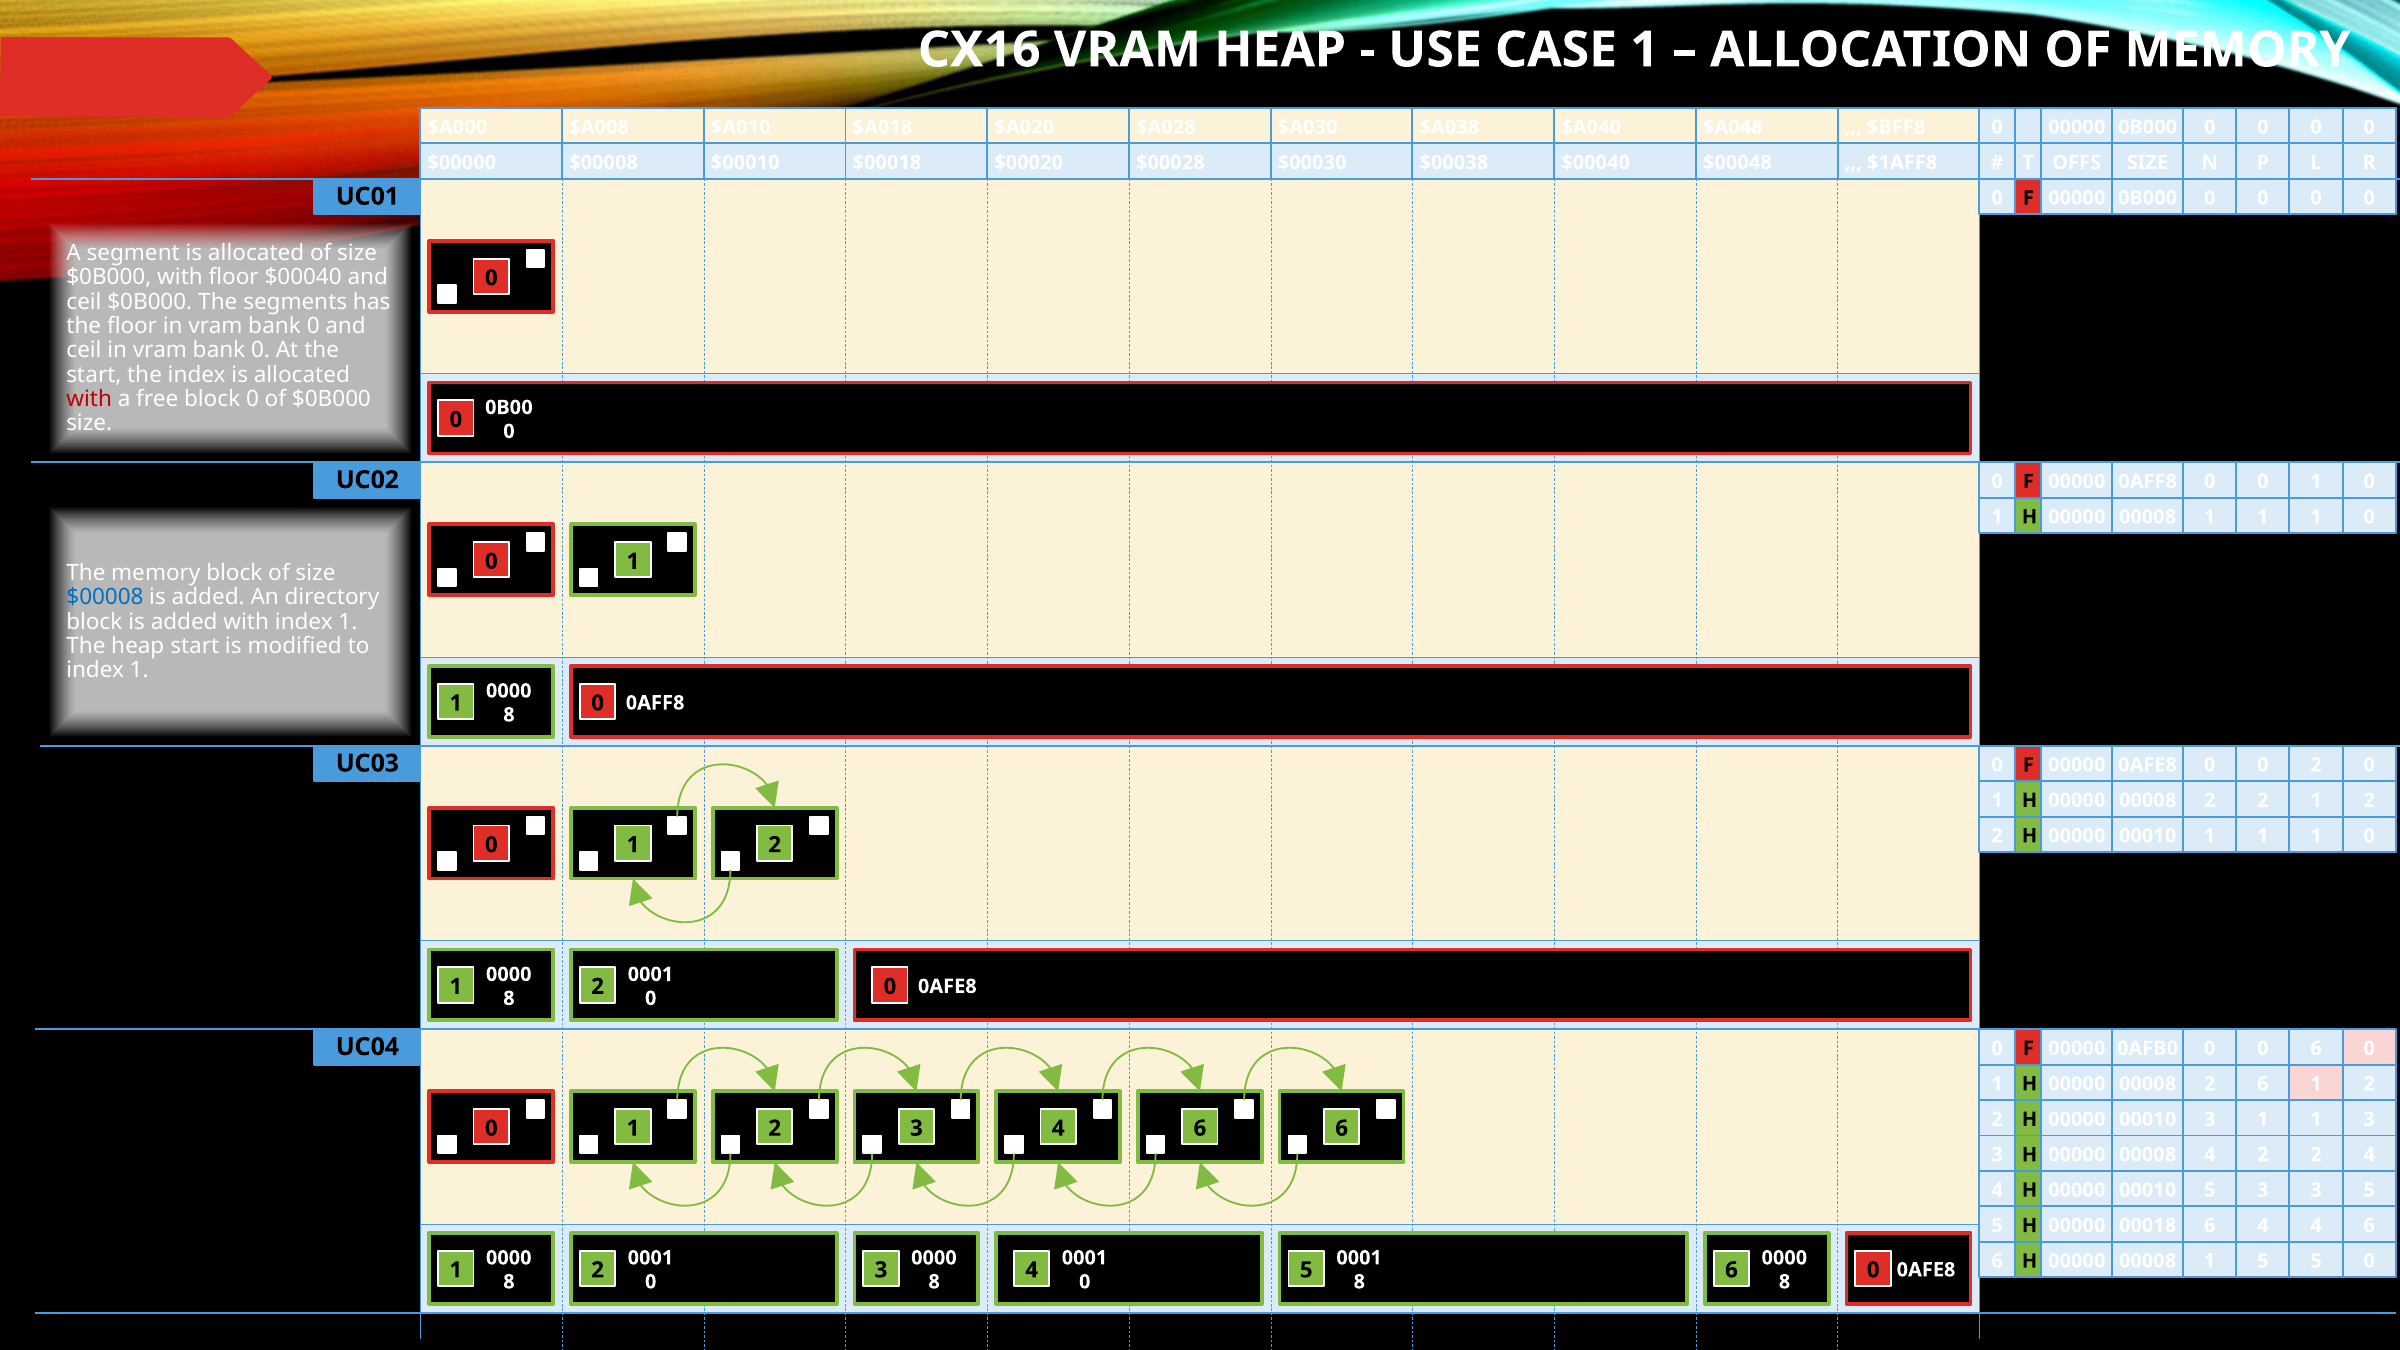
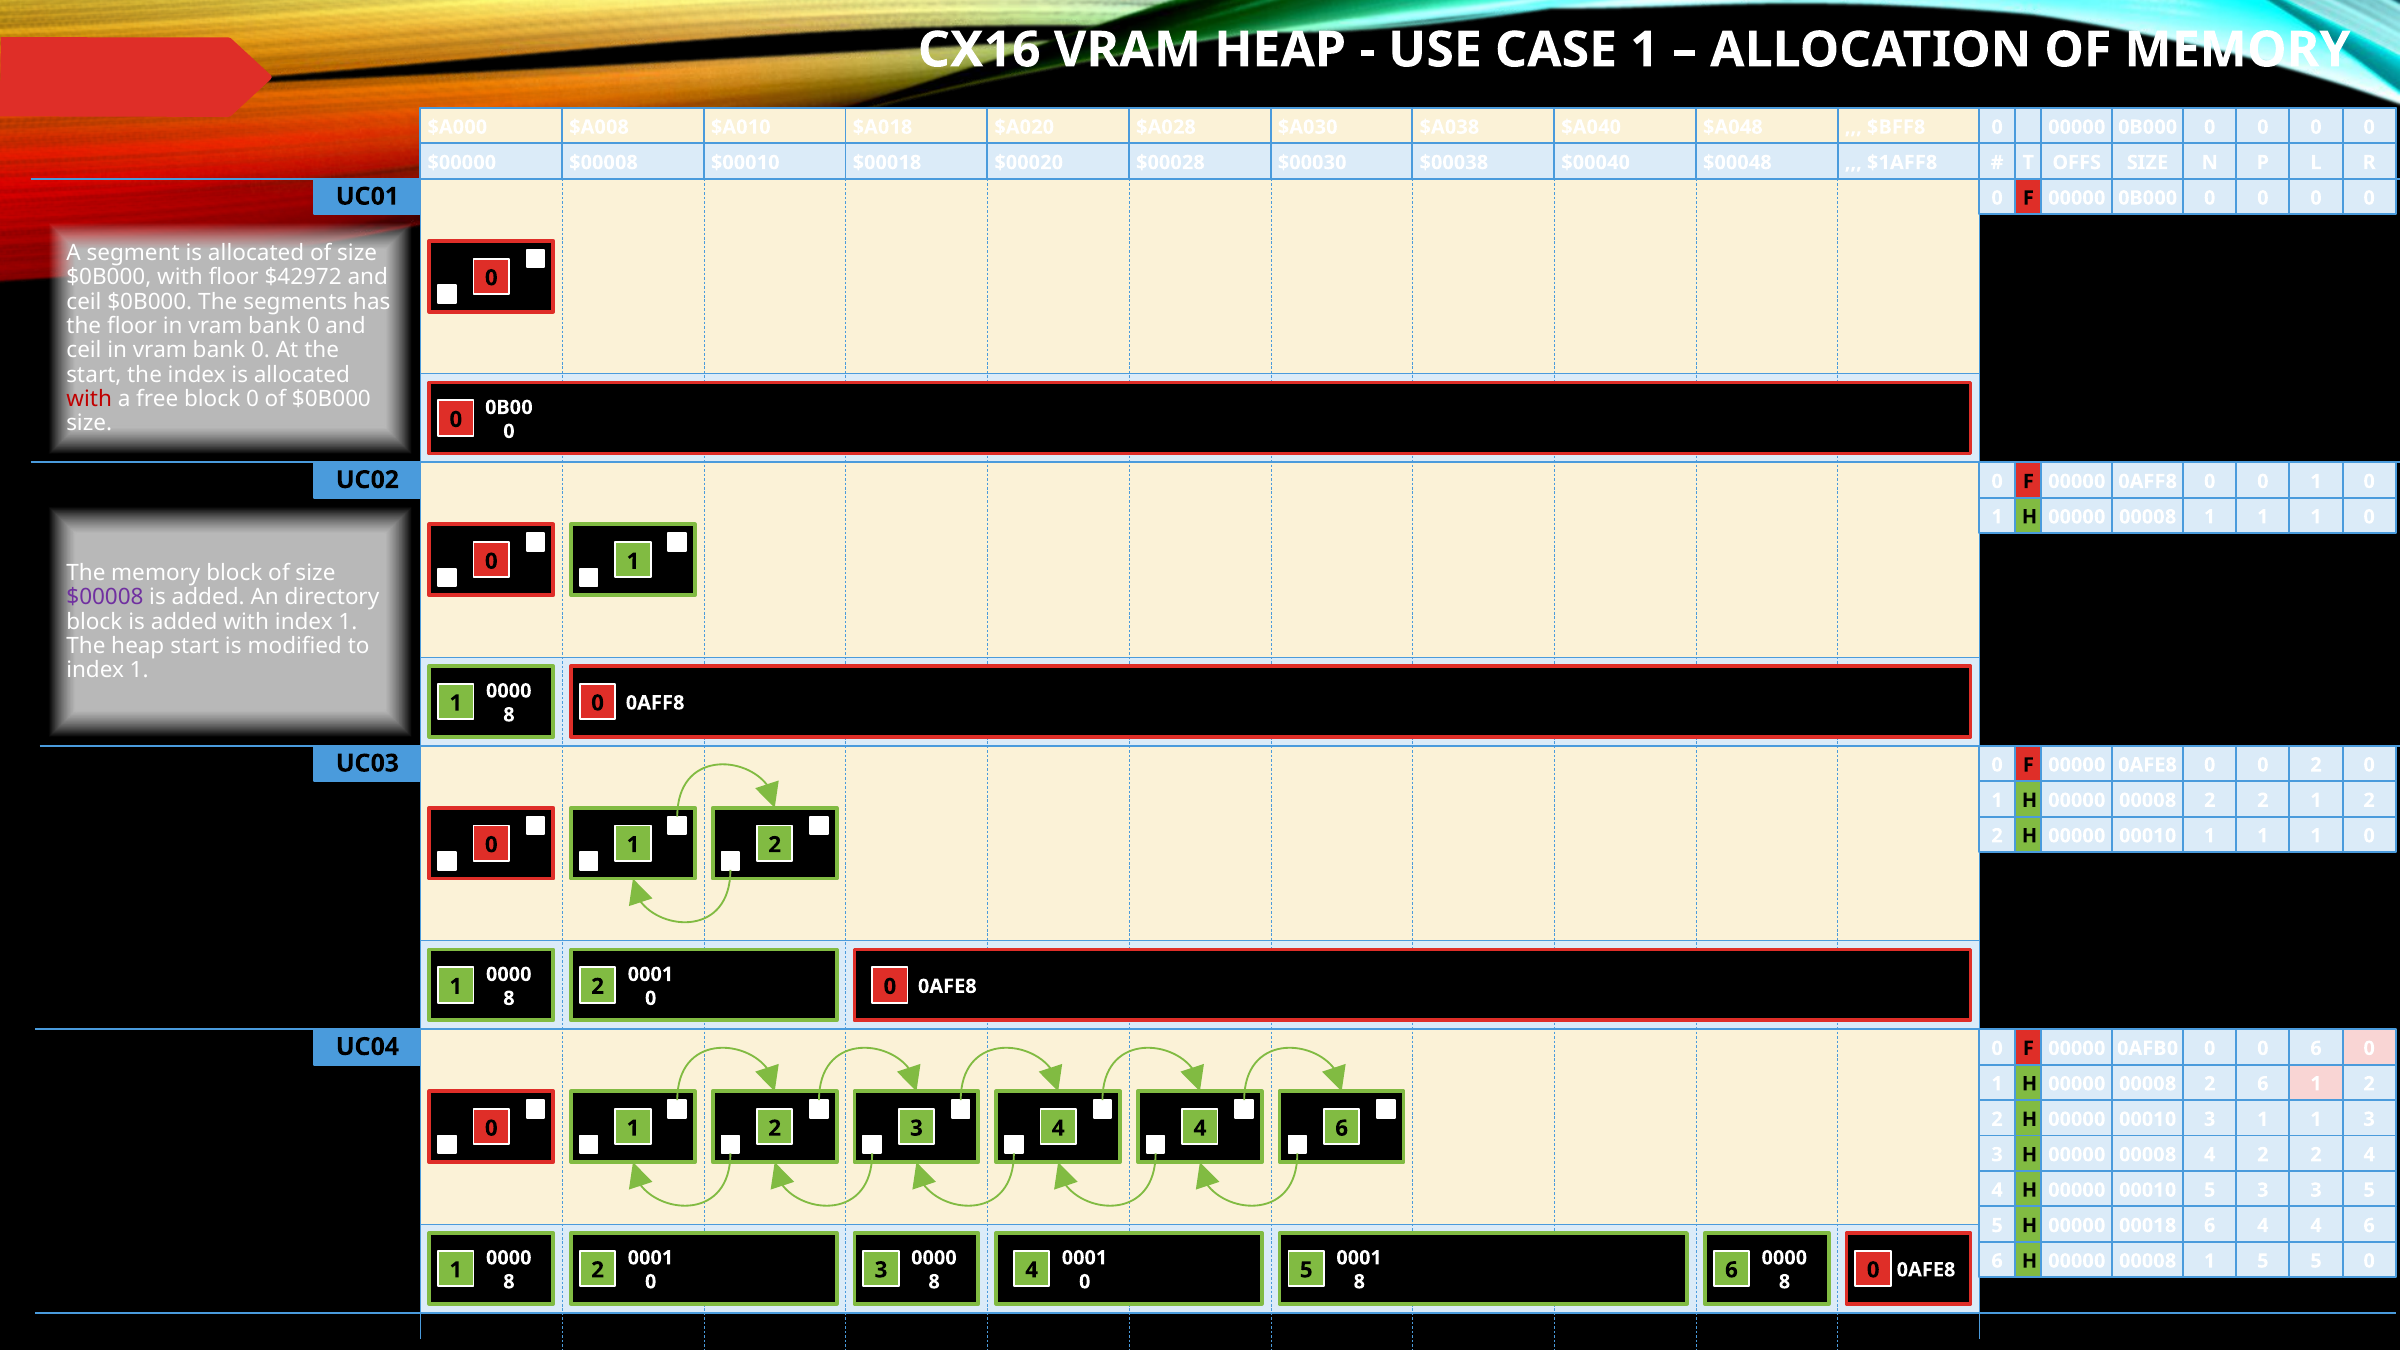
floor $00040: $00040 -> $42972
$00008 at (105, 597) colour: blue -> purple
3 4 6: 6 -> 4
